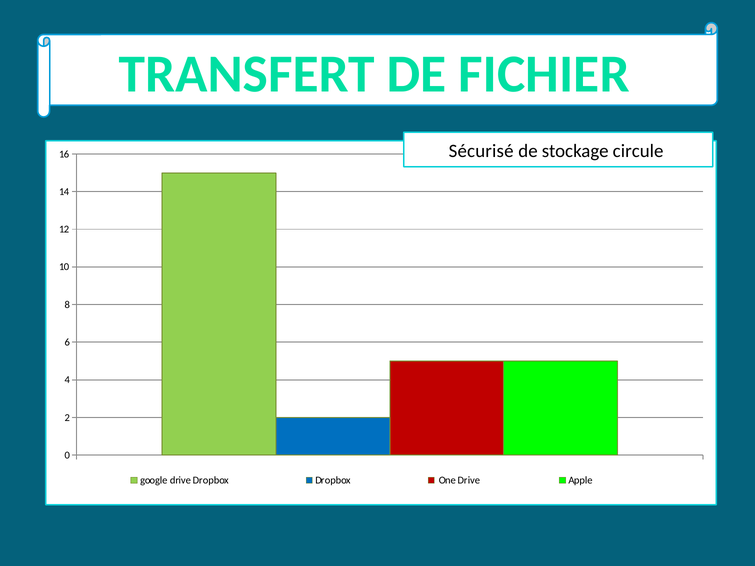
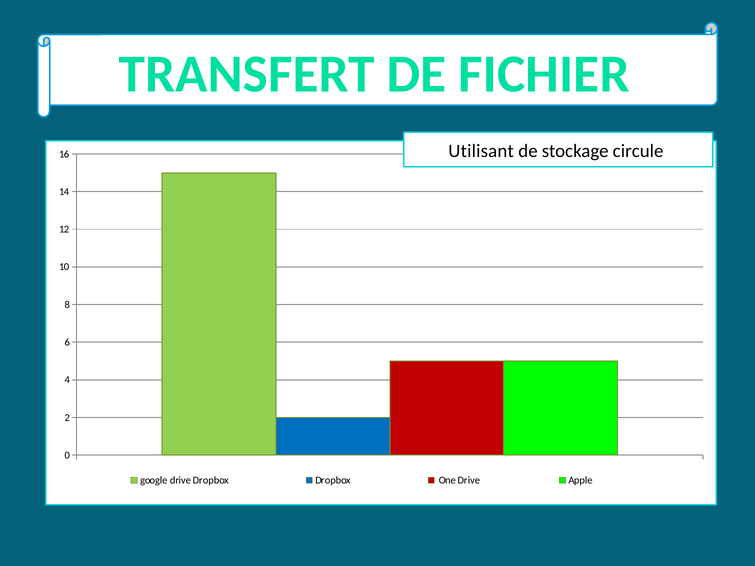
Sécurisé: Sécurisé -> Utilisant
